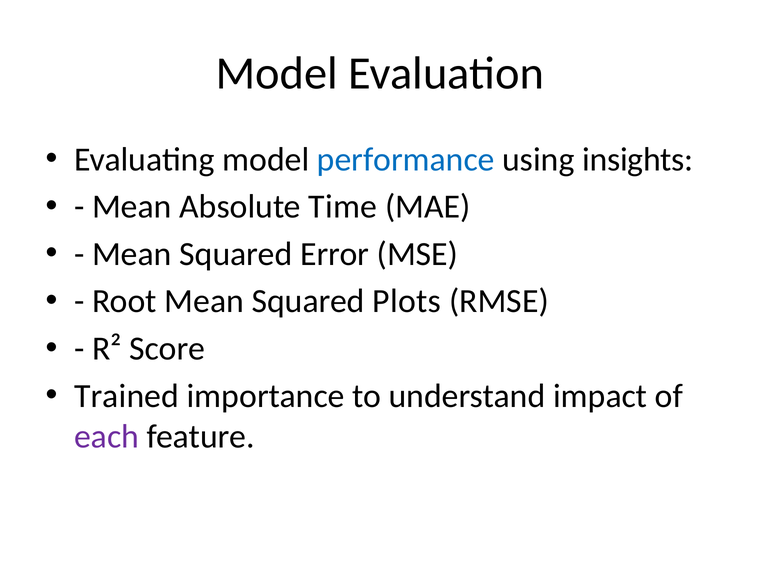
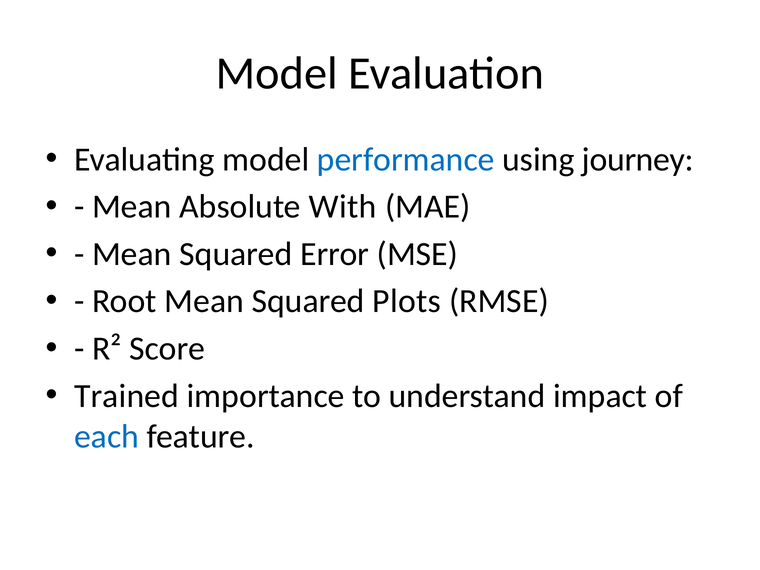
insights: insights -> journey
Time: Time -> With
each colour: purple -> blue
